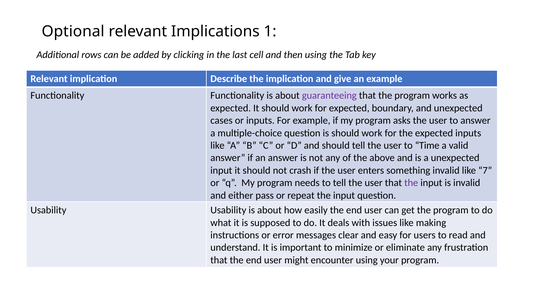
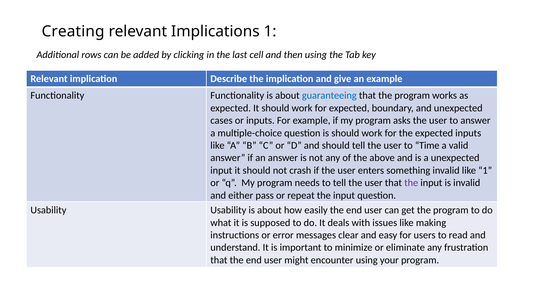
Optional: Optional -> Creating
guaranteeing colour: purple -> blue
like 7: 7 -> 1
